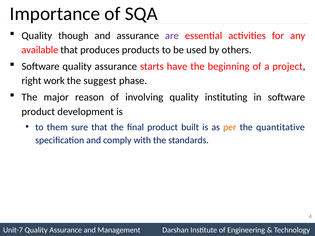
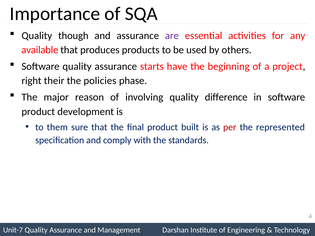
work: work -> their
suggest: suggest -> policies
instituting: instituting -> difference
per colour: orange -> red
quantitative: quantitative -> represented
